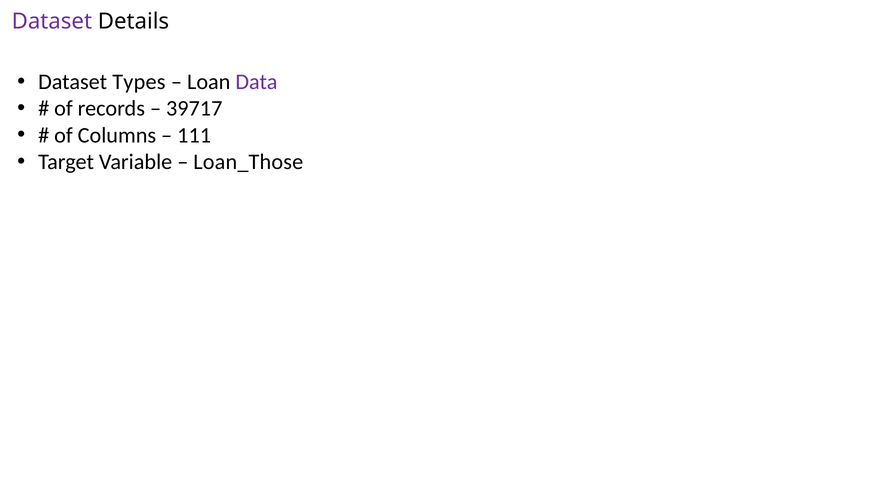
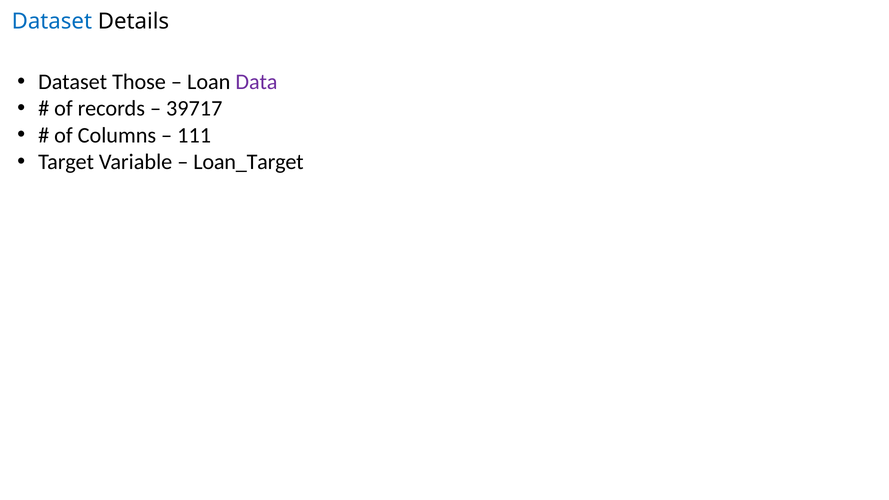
Dataset at (52, 21) colour: purple -> blue
Types: Types -> Those
Loan_Those: Loan_Those -> Loan_Target
